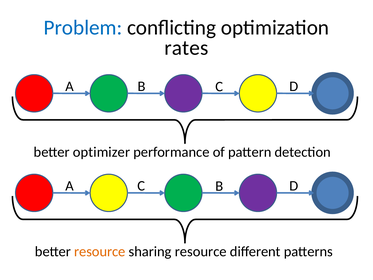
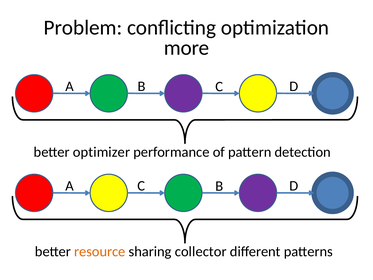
Problem colour: blue -> black
rates: rates -> more
sharing resource: resource -> collector
